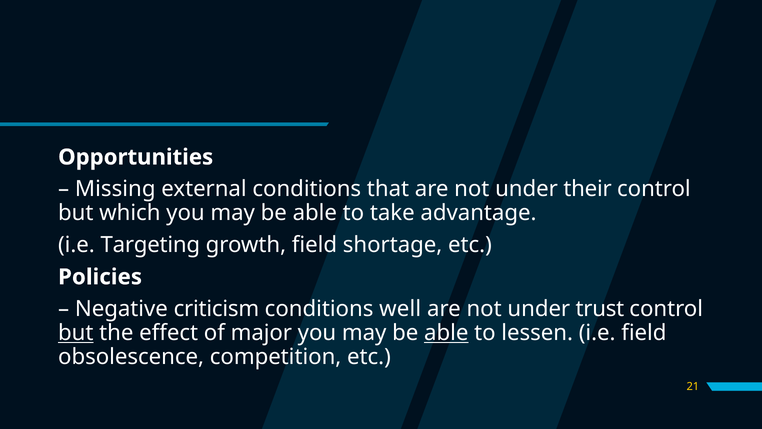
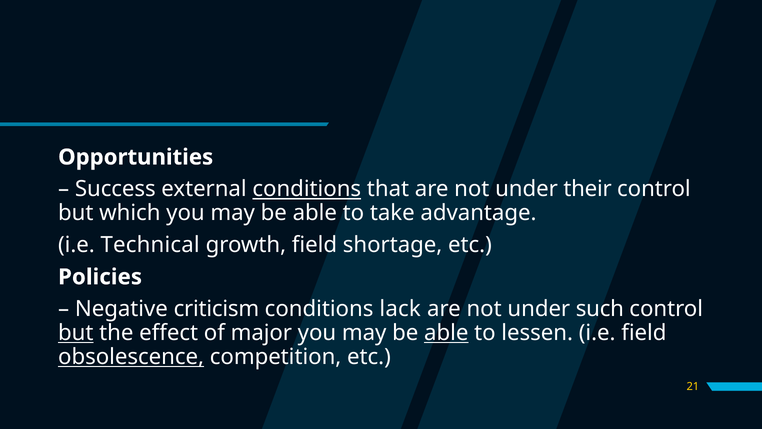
Missing: Missing -> Success
conditions at (307, 189) underline: none -> present
Targeting: Targeting -> Technical
well: well -> lack
trust: trust -> such
obsolescence underline: none -> present
